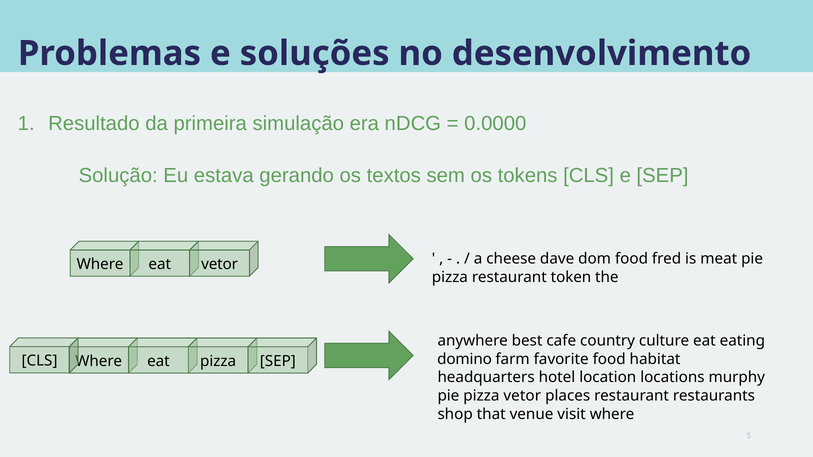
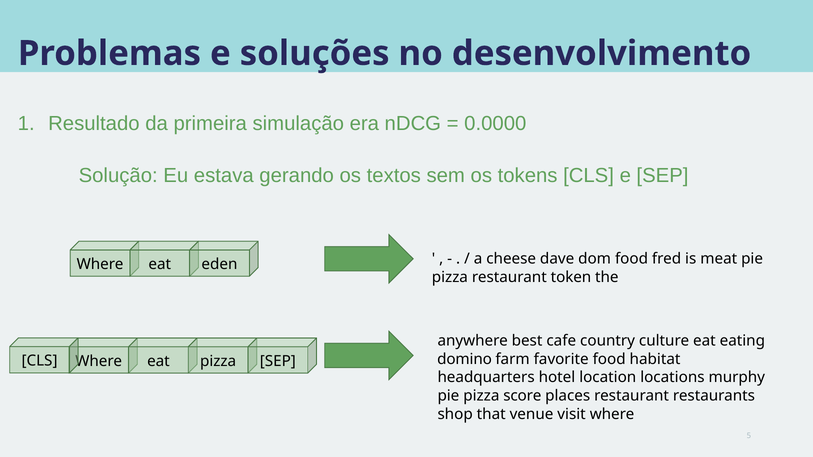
eat vetor: vetor -> eden
pizza vetor: vetor -> score
